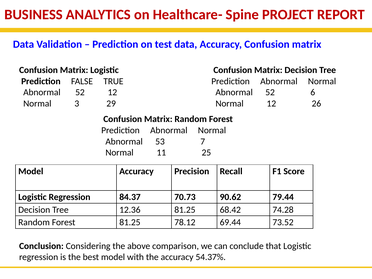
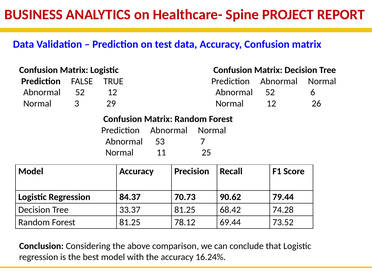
12.36: 12.36 -> 33.37
54.37%: 54.37% -> 16.24%
